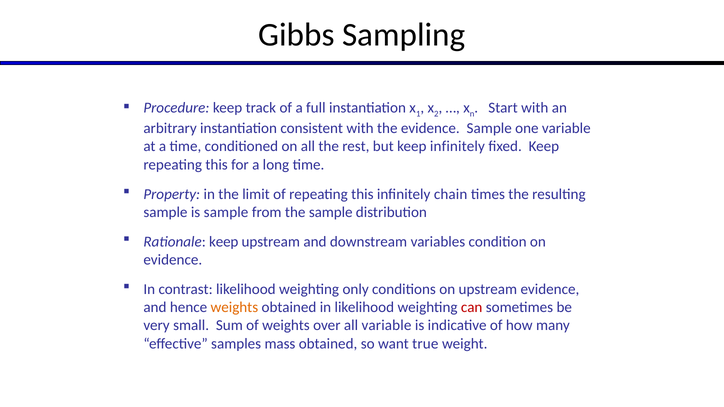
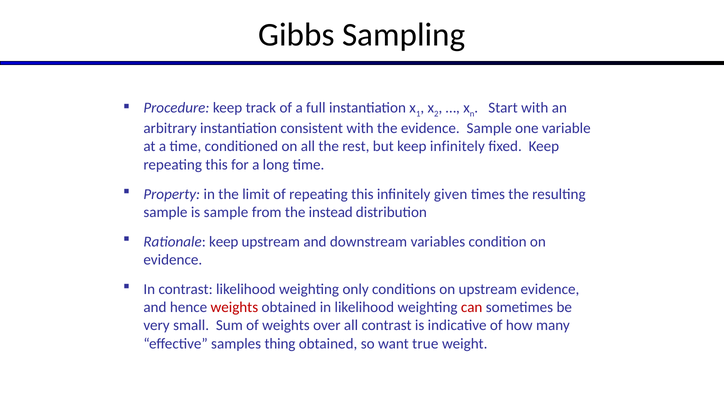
chain: chain -> given
the sample: sample -> instead
weights at (234, 308) colour: orange -> red
all variable: variable -> contrast
mass: mass -> thing
